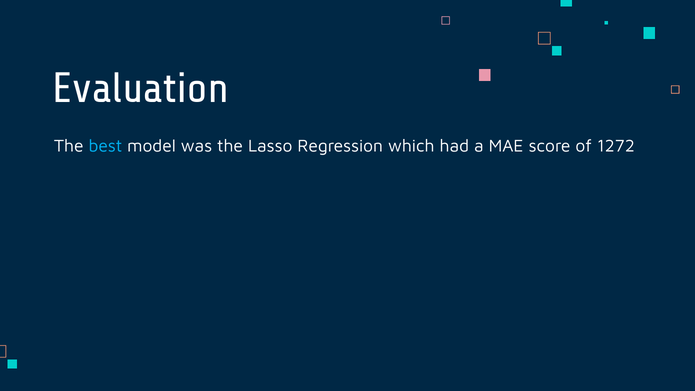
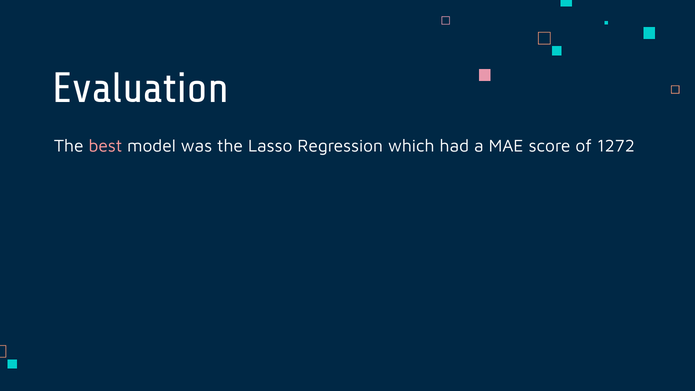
best colour: light blue -> pink
